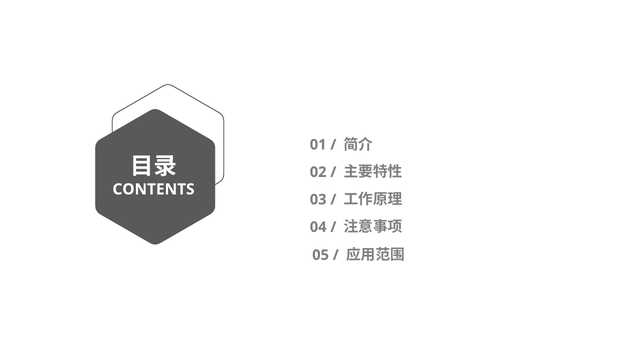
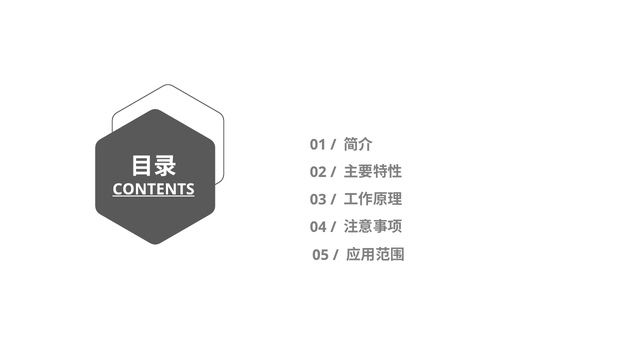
CONTENTS underline: none -> present
